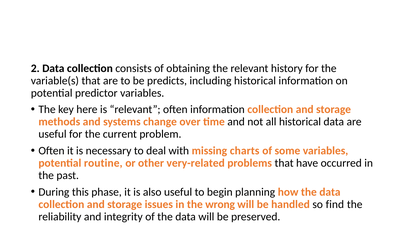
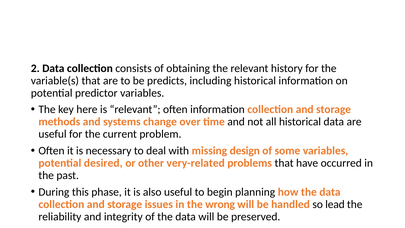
charts: charts -> design
routine: routine -> desired
find: find -> lead
